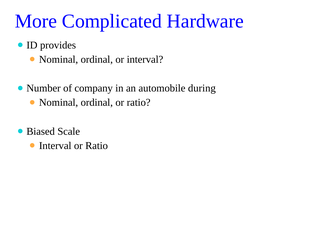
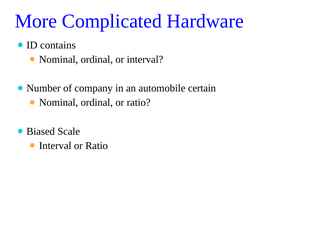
provides: provides -> contains
during: during -> certain
